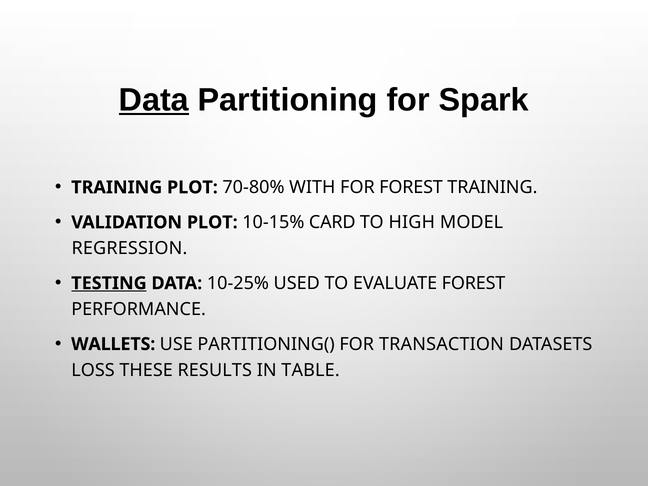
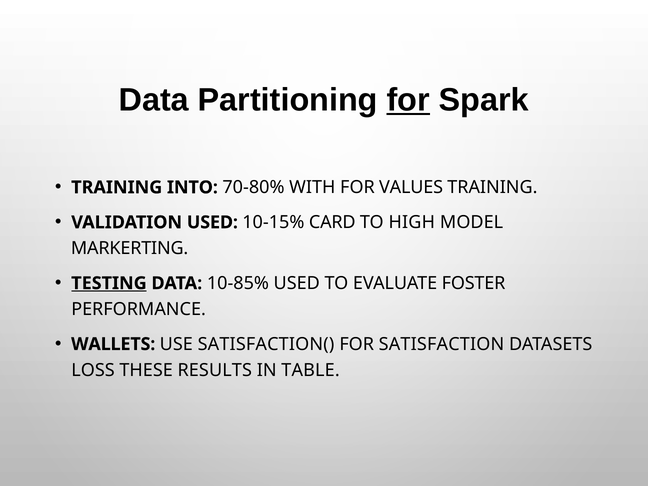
Data at (154, 100) underline: present -> none
for at (408, 100) underline: none -> present
TRAINING PLOT: PLOT -> INTO
FOR FOREST: FOREST -> VALUES
VALIDATION PLOT: PLOT -> USED
REGRESSION: REGRESSION -> MARKERTING
10-25%: 10-25% -> 10-85%
EVALUATE FOREST: FOREST -> FOSTER
PARTITIONING(: PARTITIONING( -> SATISFACTION(
TRANSACTION: TRANSACTION -> SATISFACTION
